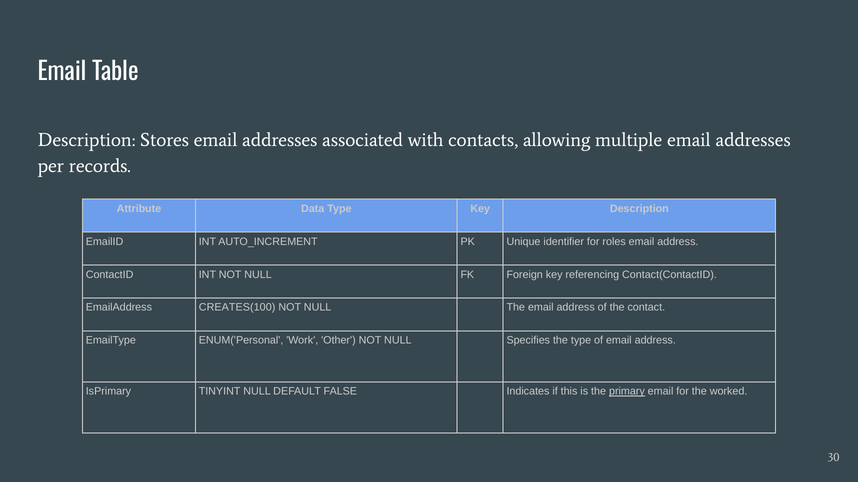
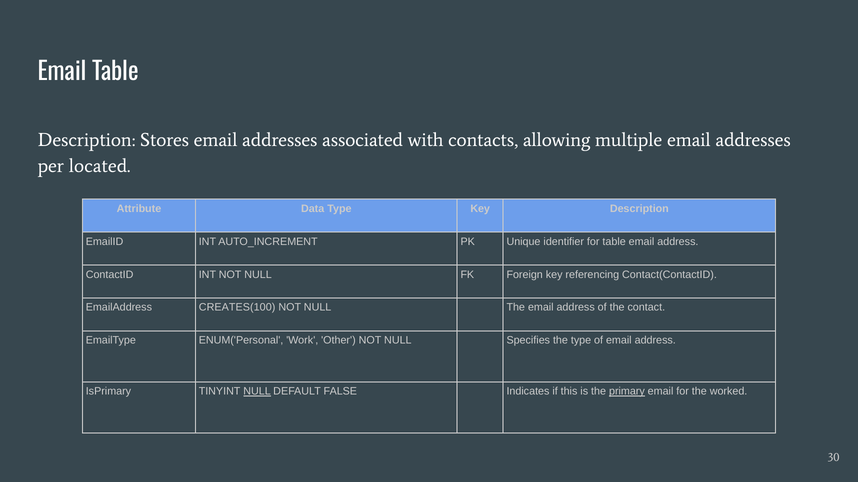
records: records -> located
for roles: roles -> table
NULL at (257, 392) underline: none -> present
